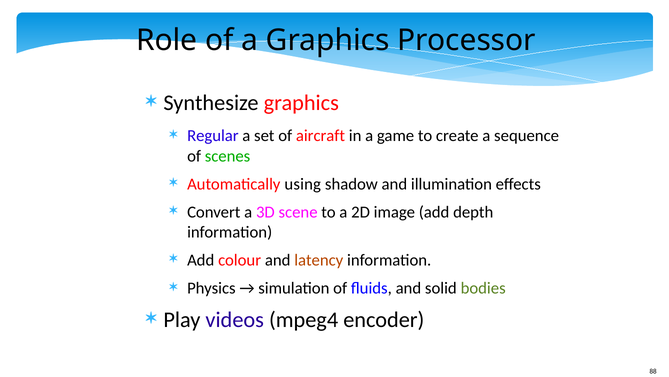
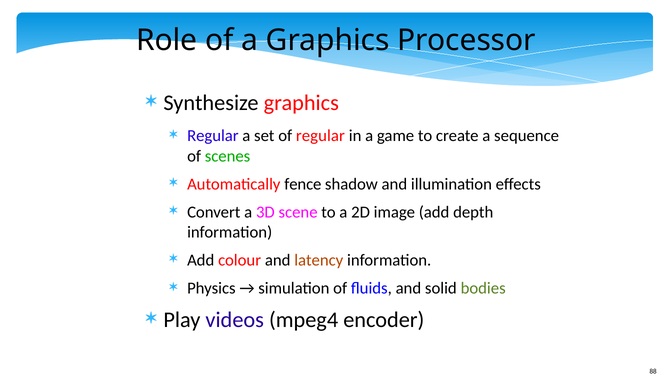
of aircraft: aircraft -> regular
using: using -> fence
